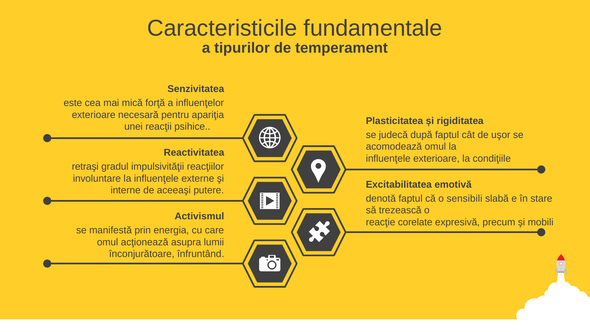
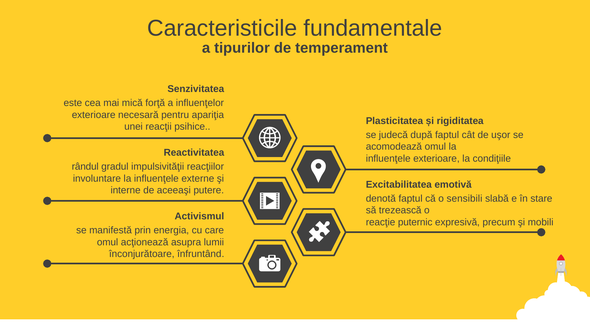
retraşi: retraşi -> rândul
corelate: corelate -> puternic
